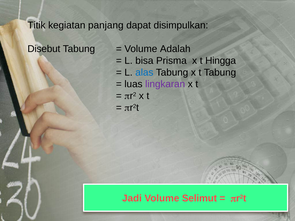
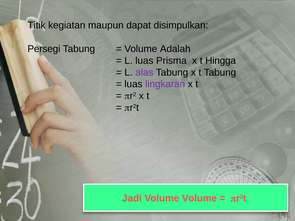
panjang: panjang -> maupun
Disebut: Disebut -> Persegi
L bisa: bisa -> luas
alas colour: blue -> purple
Volume Selimut: Selimut -> Volume
